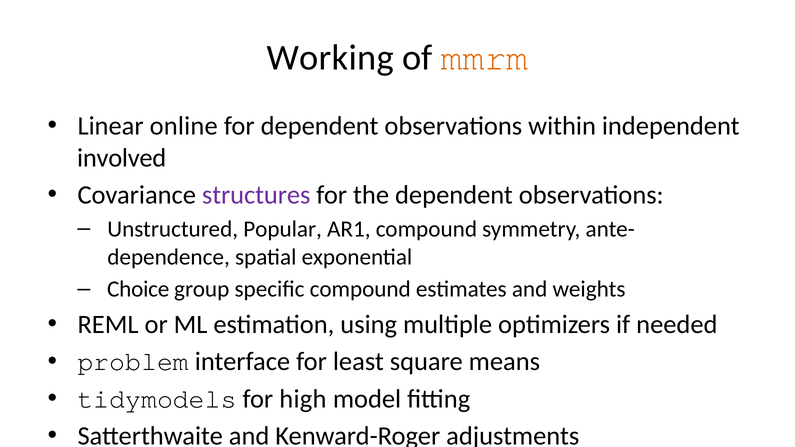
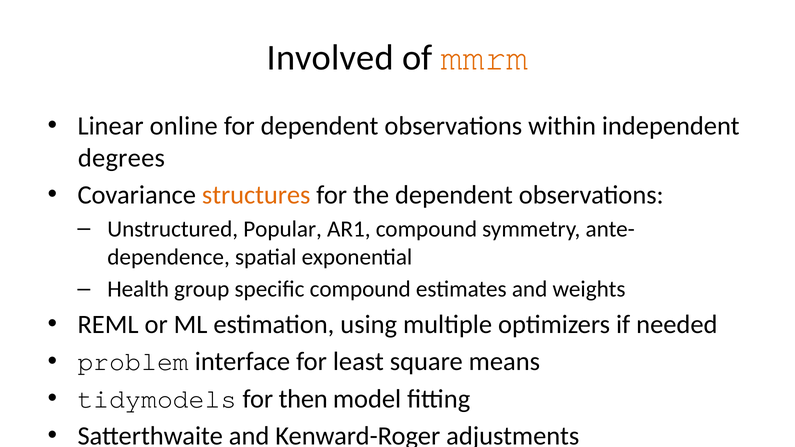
Working: Working -> Involved
involved: involved -> degrees
structures colour: purple -> orange
Choice: Choice -> Health
high: high -> then
